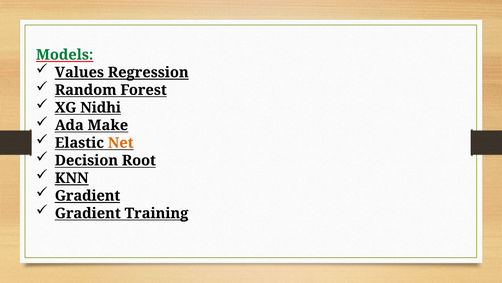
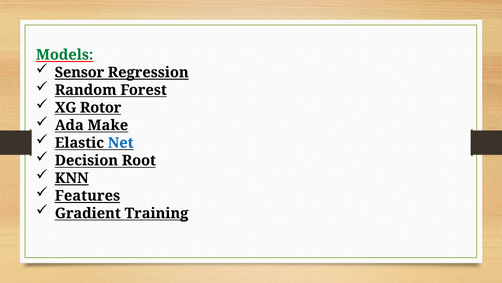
Values: Values -> Sensor
Nidhi: Nidhi -> Rotor
Net colour: orange -> blue
Gradient at (88, 195): Gradient -> Features
